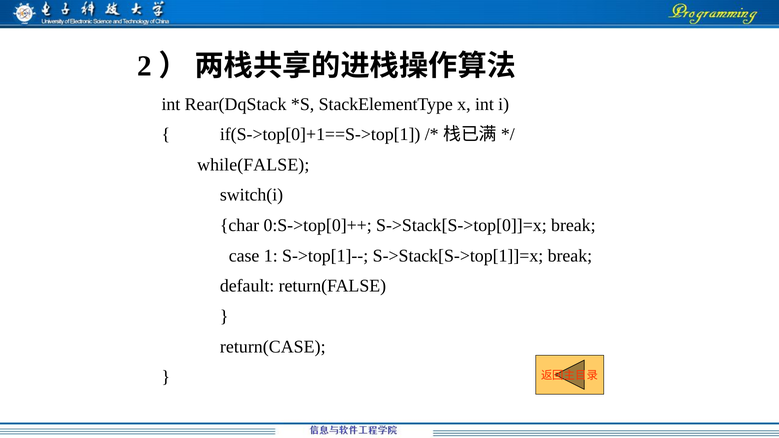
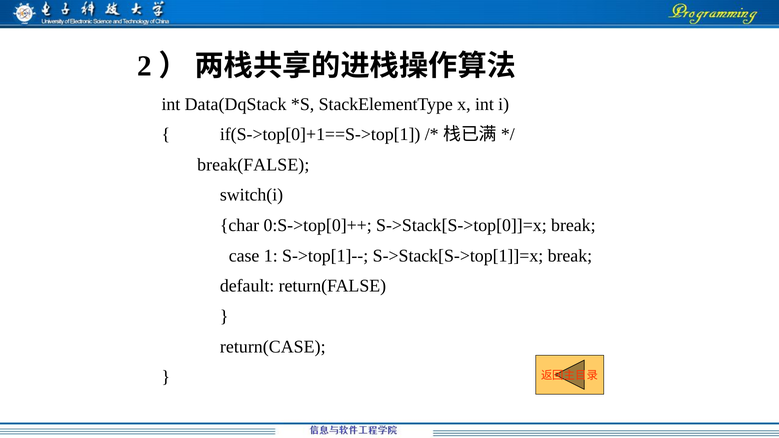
Rear(DqStack: Rear(DqStack -> Data(DqStack
while(FALSE: while(FALSE -> break(FALSE
